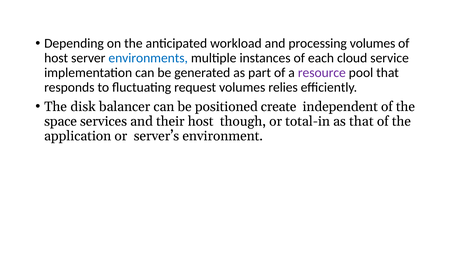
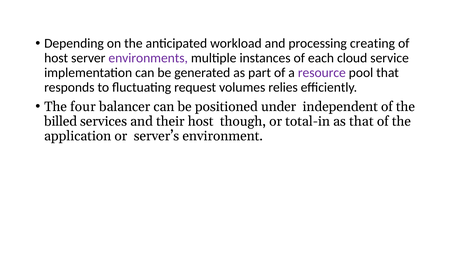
processing volumes: volumes -> creating
environments colour: blue -> purple
disk: disk -> four
create: create -> under
space: space -> billed
